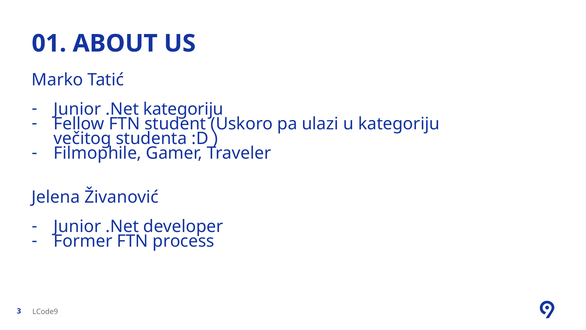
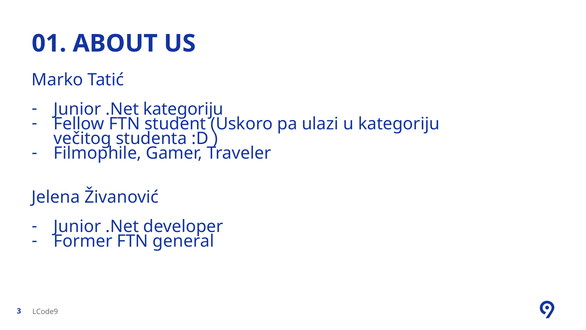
process: process -> general
